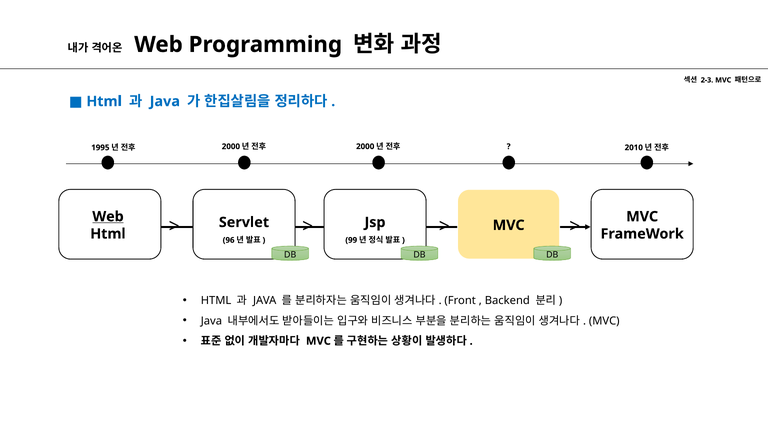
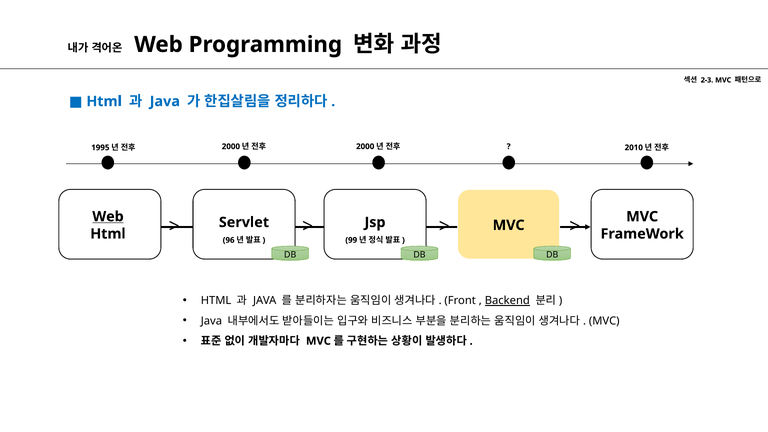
Backend underline: none -> present
